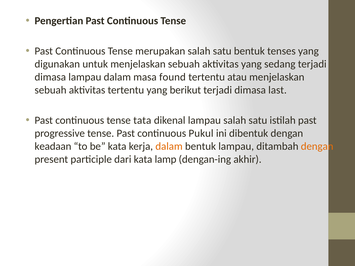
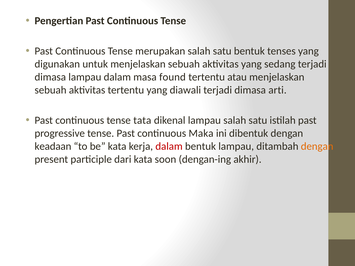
berikut: berikut -> diawali
last: last -> arti
Pukul: Pukul -> Maka
dalam at (169, 147) colour: orange -> red
lamp: lamp -> soon
